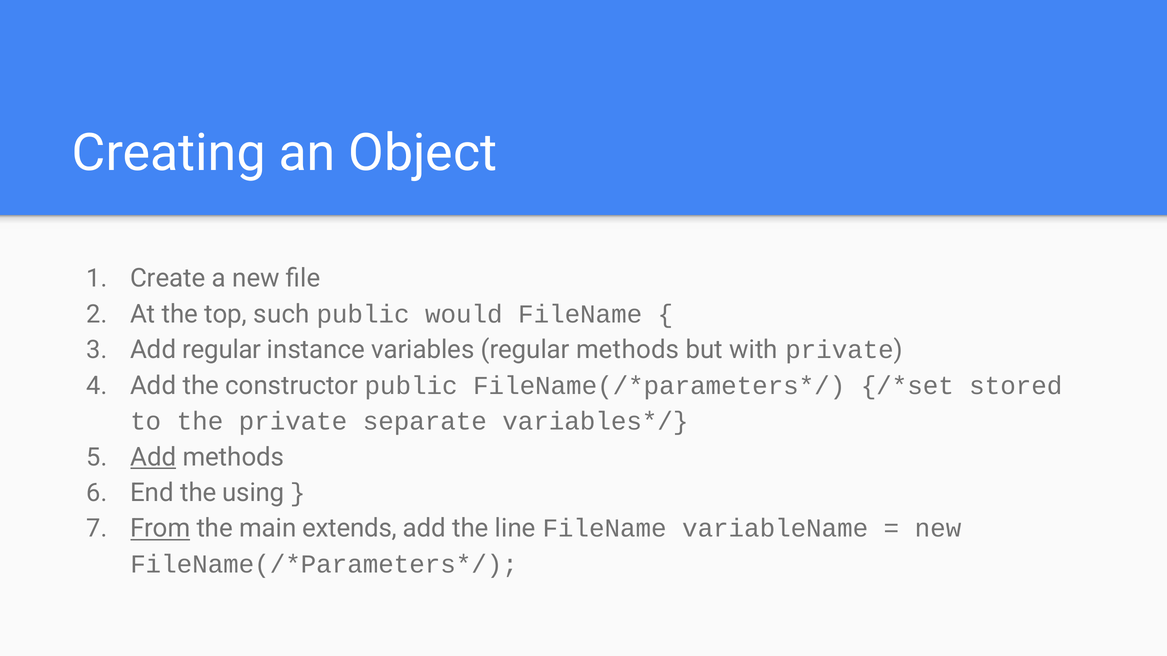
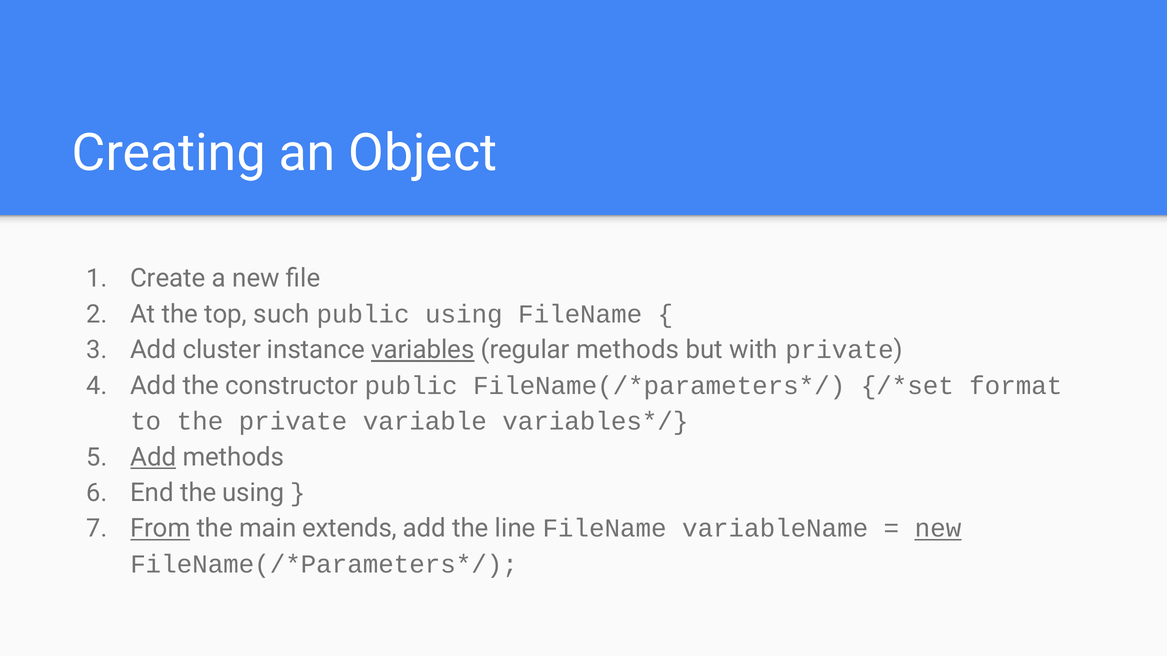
public would: would -> using
Add regular: regular -> cluster
variables underline: none -> present
stored: stored -> format
separate: separate -> variable
new at (938, 529) underline: none -> present
